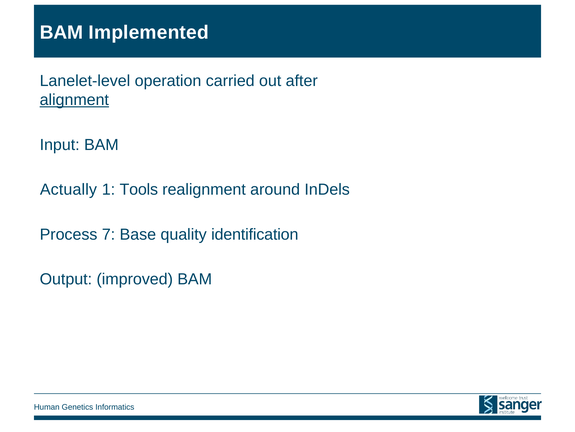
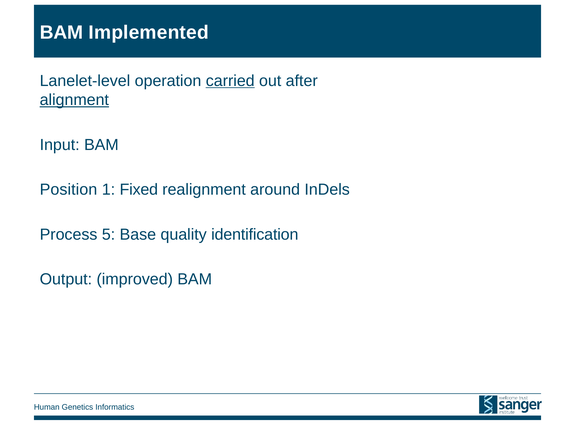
carried underline: none -> present
Actually: Actually -> Position
Tools: Tools -> Fixed
7: 7 -> 5
